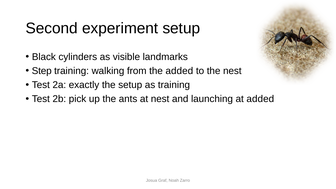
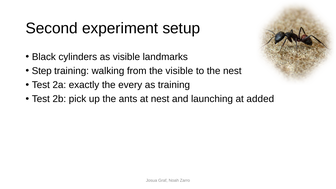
the added: added -> visible
the setup: setup -> every
